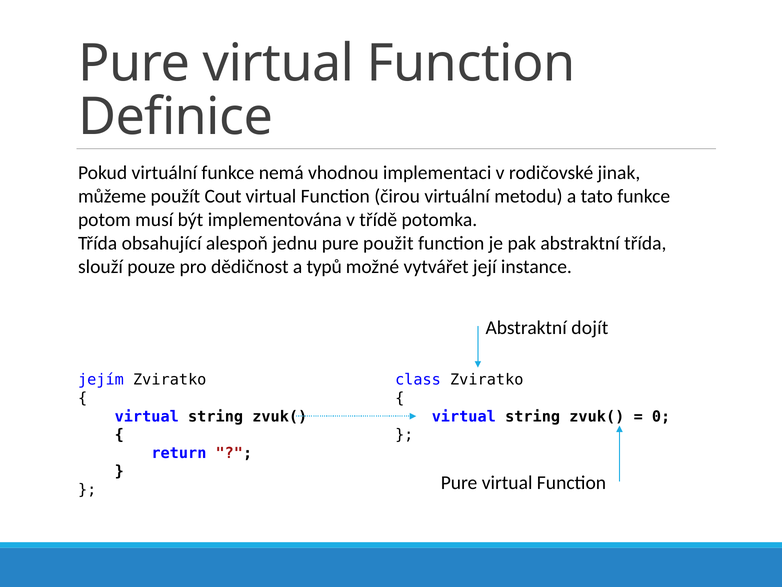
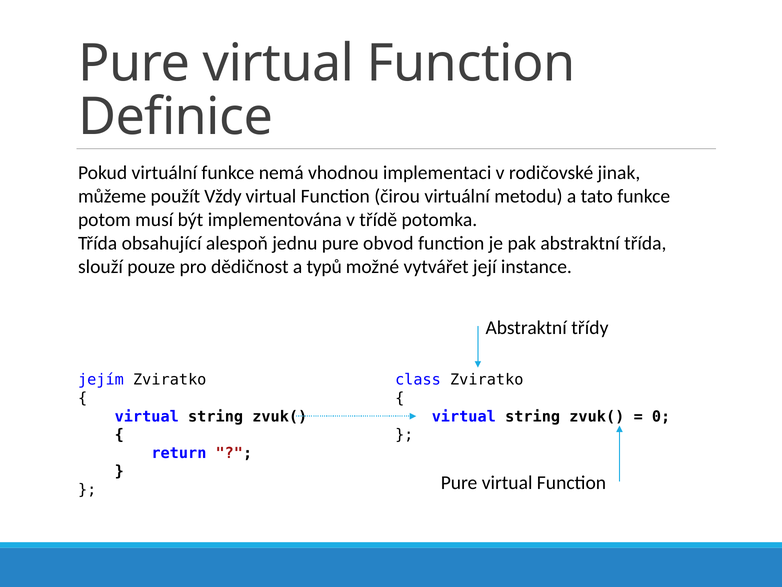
Cout: Cout -> Vždy
použit: použit -> obvod
dojít: dojít -> třídy
